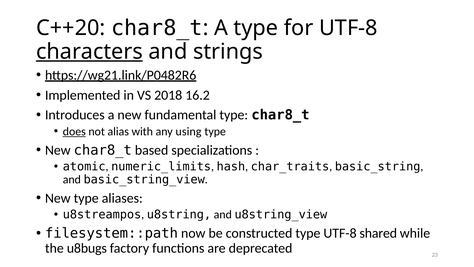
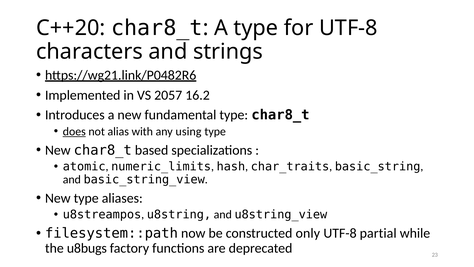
characters underline: present -> none
2018: 2018 -> 2057
constructed type: type -> only
shared: shared -> partial
